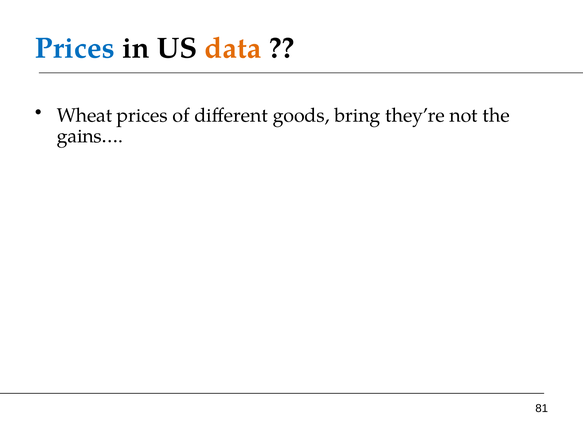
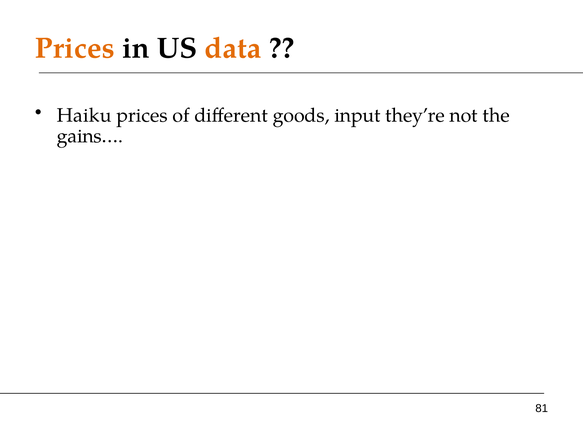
Prices at (75, 48) colour: blue -> orange
Wheat: Wheat -> Haiku
bring: bring -> input
